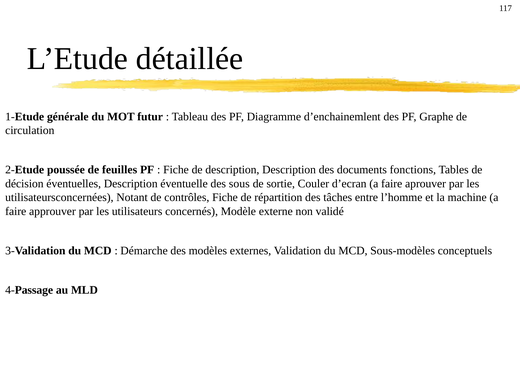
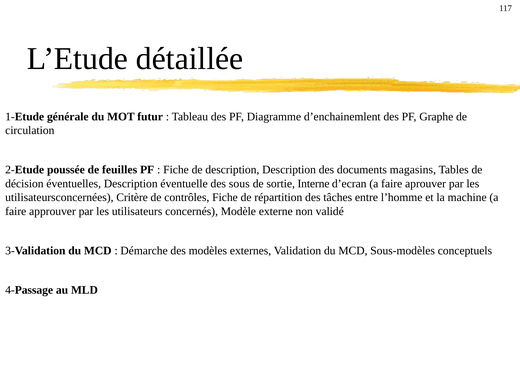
fonctions: fonctions -> magasins
Couler: Couler -> Interne
Notant: Notant -> Critère
